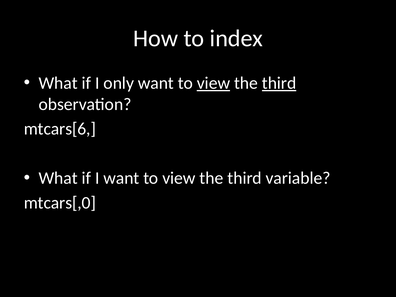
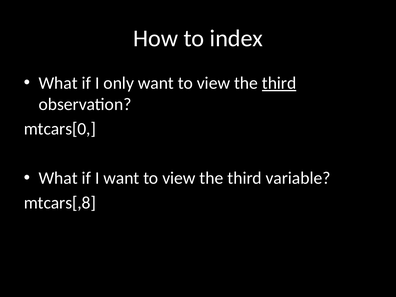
view at (213, 83) underline: present -> none
mtcars[6: mtcars[6 -> mtcars[0
mtcars[,0: mtcars[,0 -> mtcars[,8
